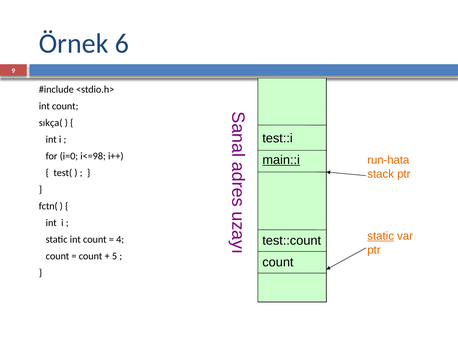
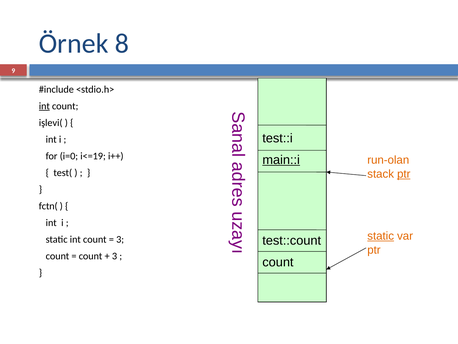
6: 6 -> 8
int at (44, 106) underline: none -> present
sıkça(: sıkça( -> işlevi(
i<=98: i<=98 -> i<=19
run-hata: run-hata -> run-olan
ptr at (404, 174) underline: none -> present
4 at (120, 239): 4 -> 3
5 at (115, 256): 5 -> 3
